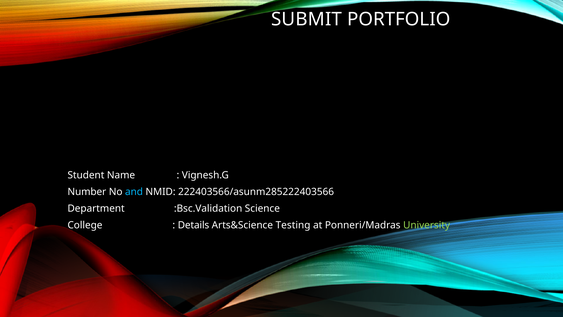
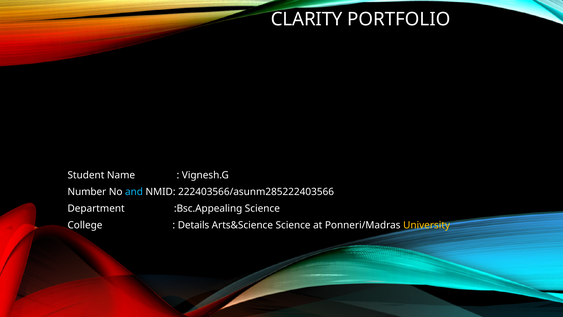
SUBMIT: SUBMIT -> CLARITY
:Bsc.Validation: :Bsc.Validation -> :Bsc.Appealing
Arts&Science Testing: Testing -> Science
University colour: light green -> yellow
